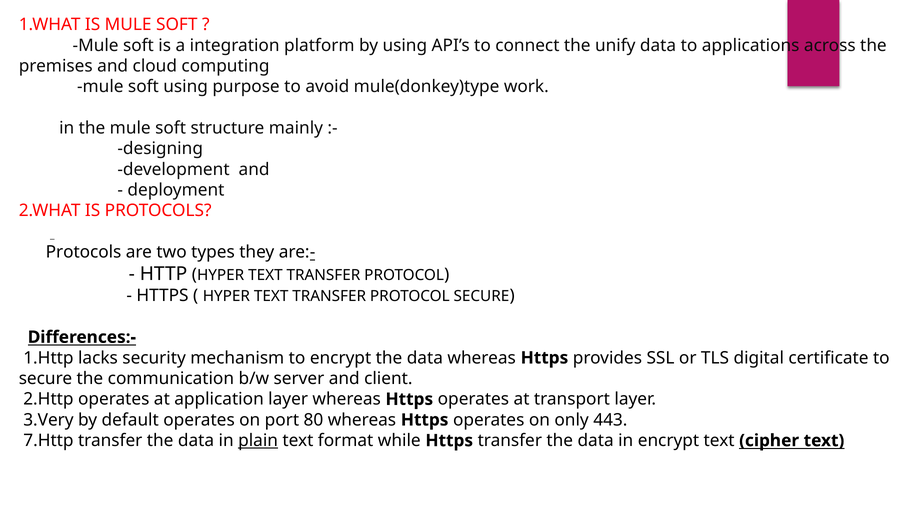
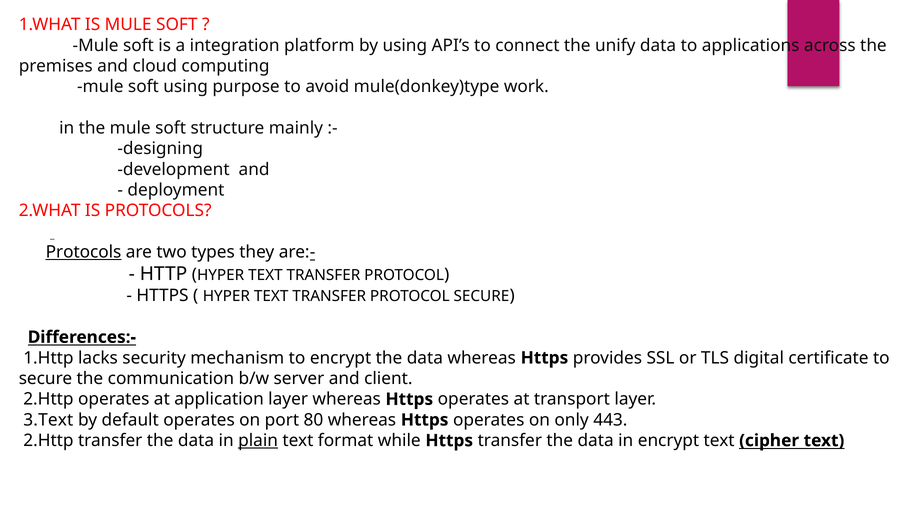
Protocols at (84, 252) underline: none -> present
3.Very: 3.Very -> 3.Text
7.Http at (48, 441): 7.Http -> 2.Http
